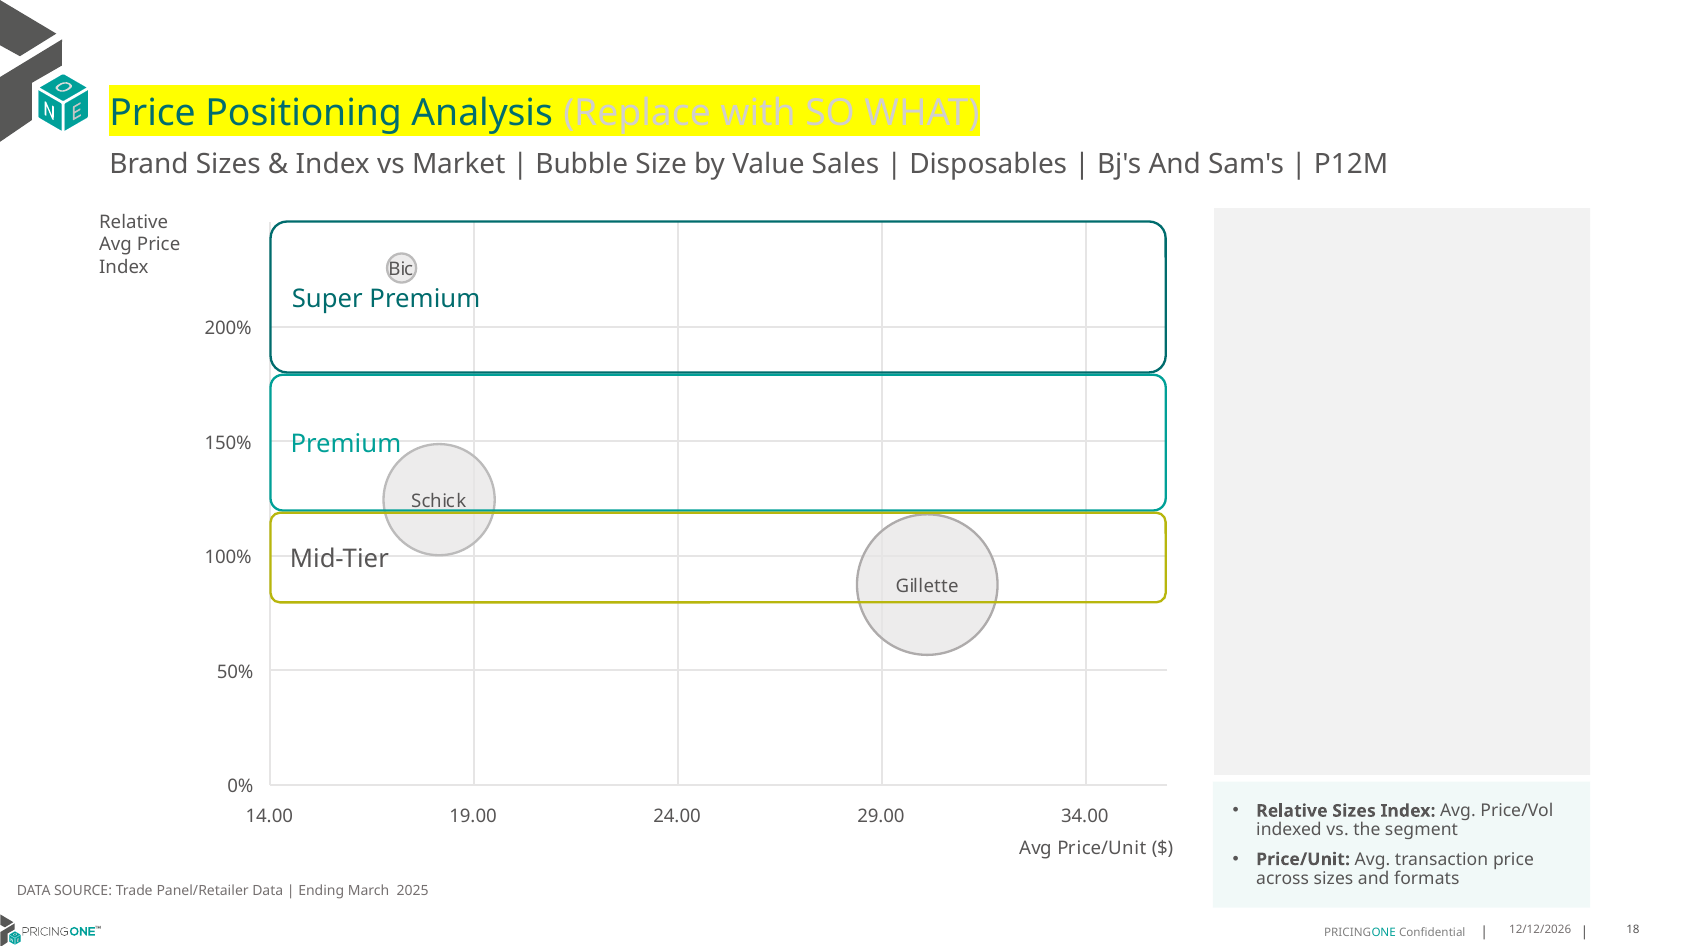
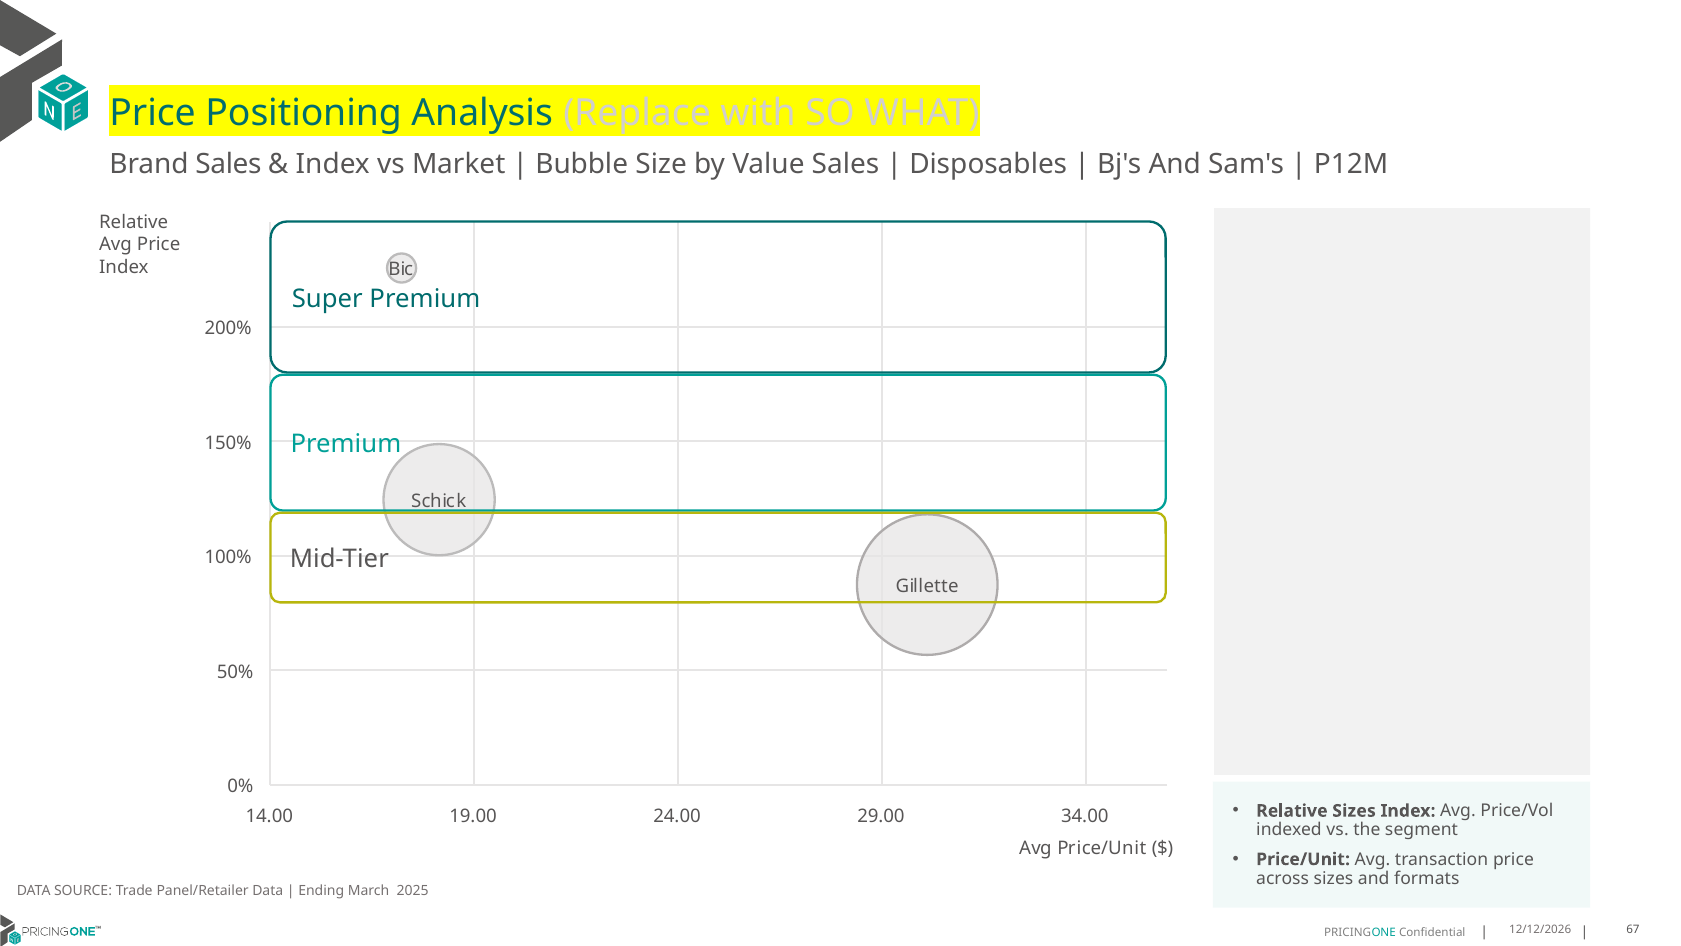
Brand Sizes: Sizes -> Sales
18: 18 -> 67
